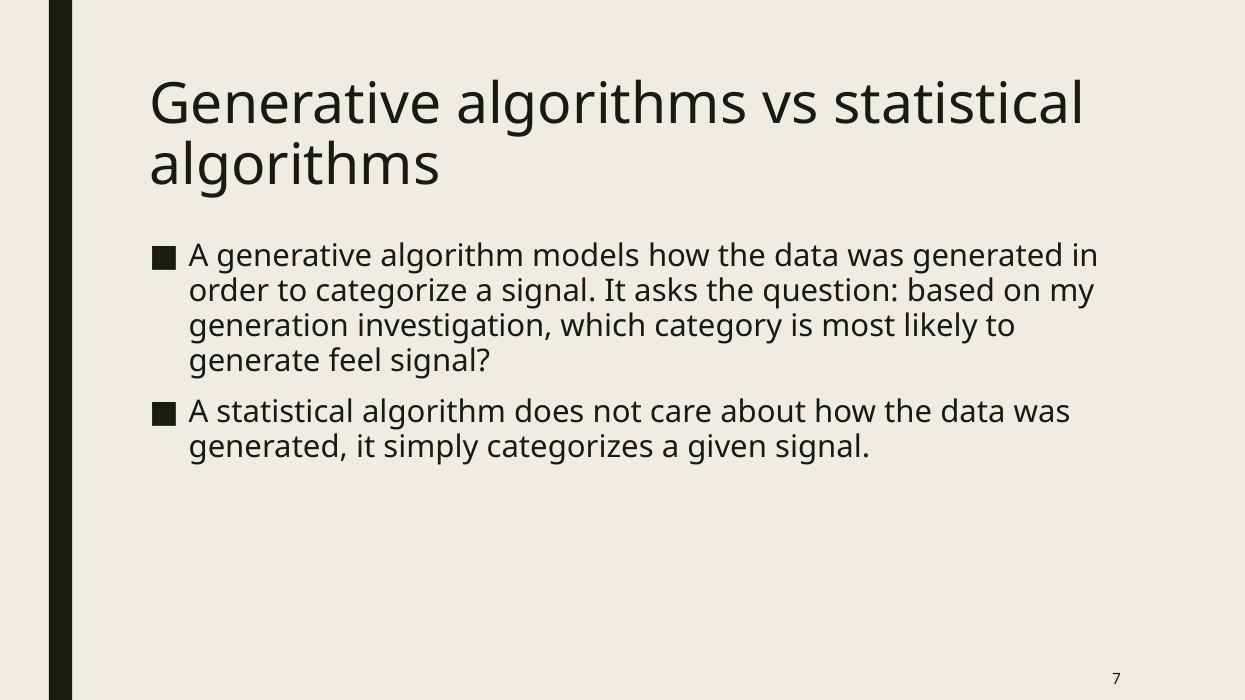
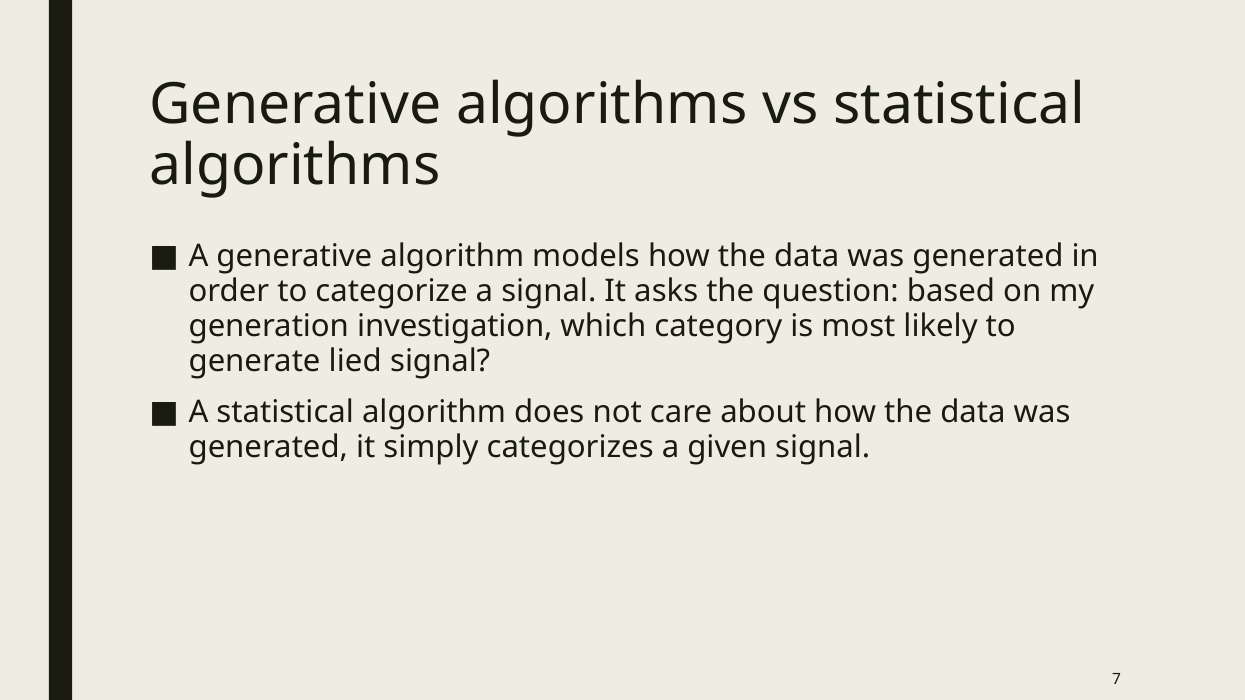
feel: feel -> lied
